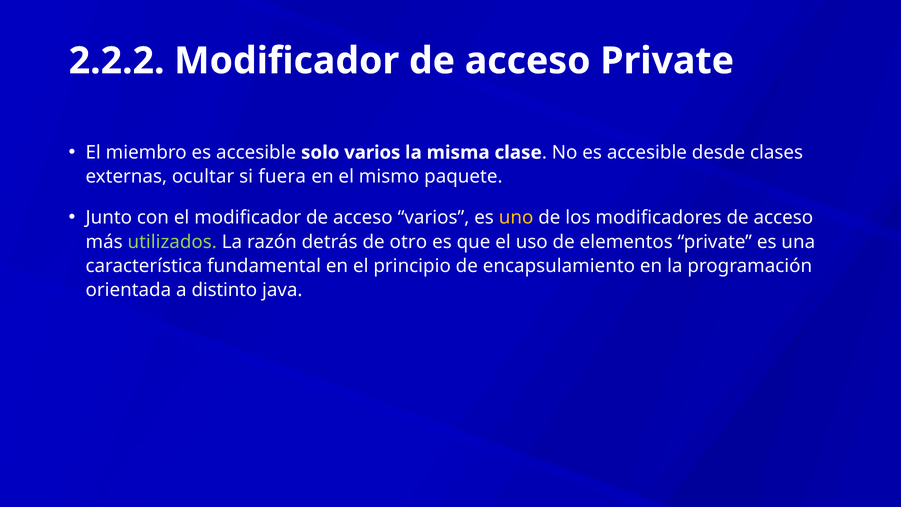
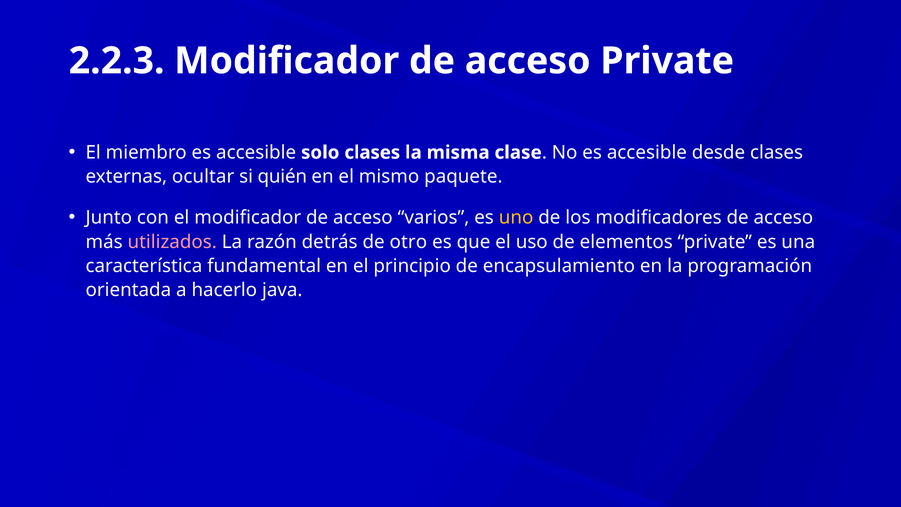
2.2.2: 2.2.2 -> 2.2.3
solo varios: varios -> clases
fuera: fuera -> quién
utilizados colour: light green -> pink
distinto: distinto -> hacerlo
